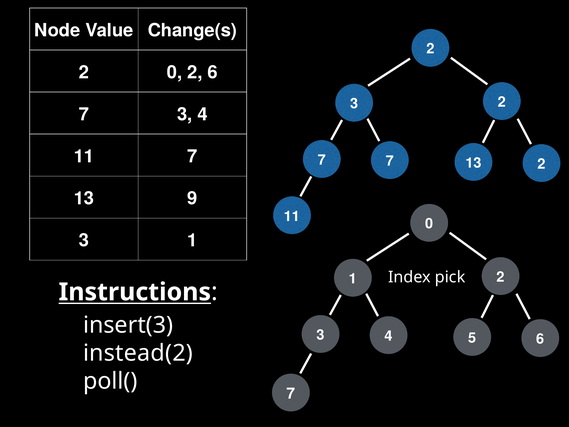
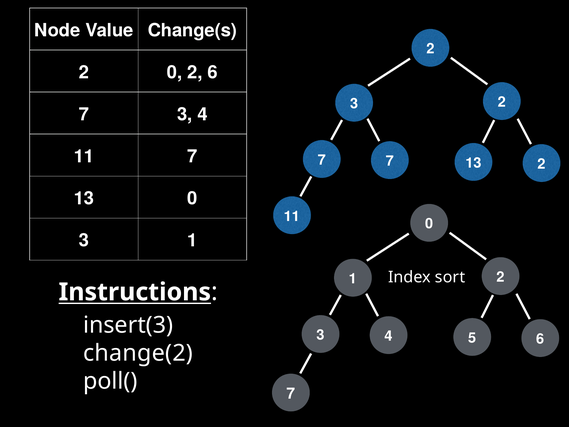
13 9: 9 -> 0
pick: pick -> sort
instead(2: instead(2 -> change(2
